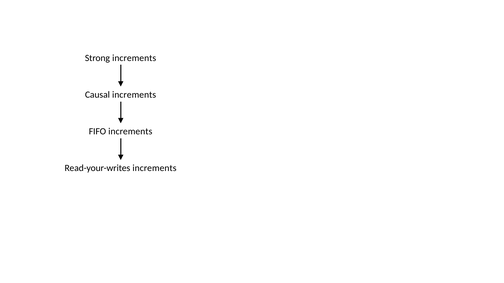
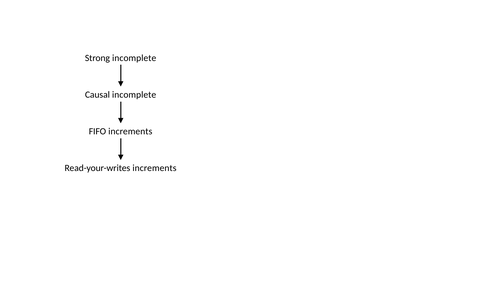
Strong increments: increments -> incomplete
Causal increments: increments -> incomplete
